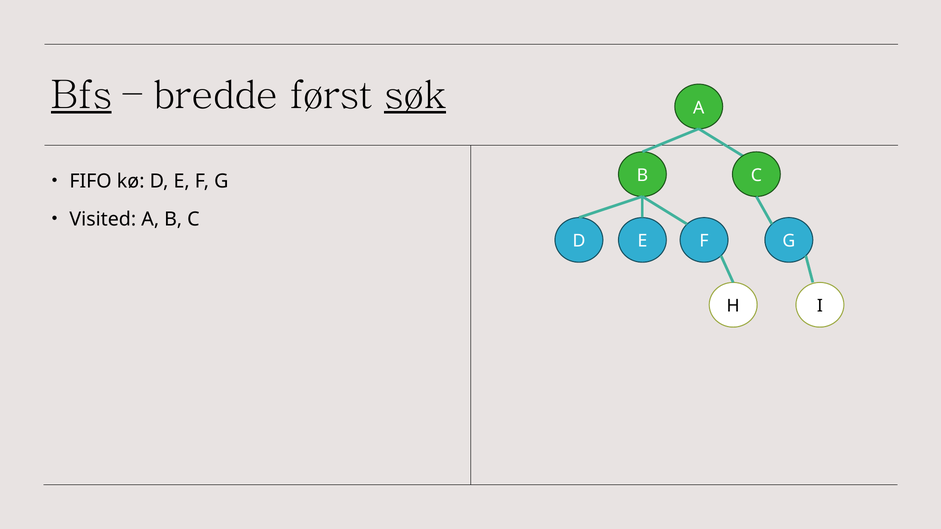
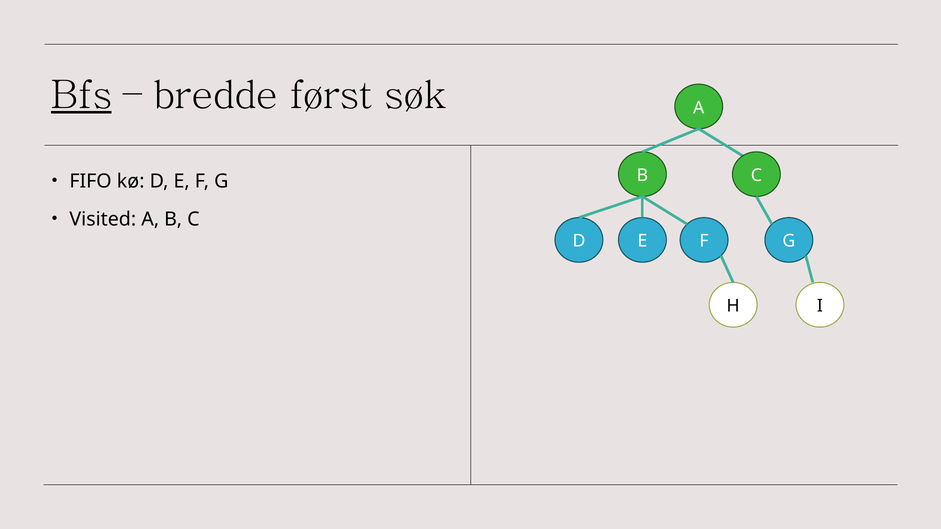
søk underline: present -> none
